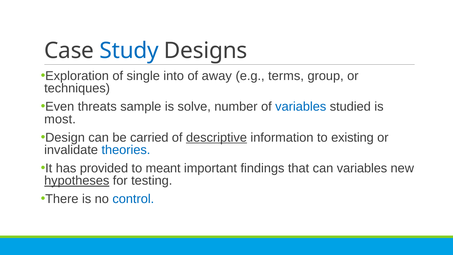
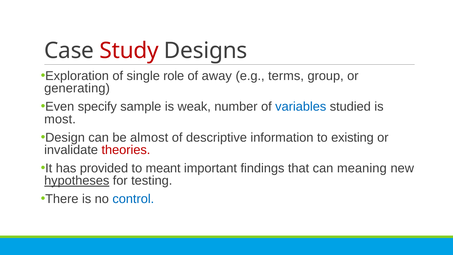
Study colour: blue -> red
into: into -> role
techniques: techniques -> generating
threats: threats -> specify
solve: solve -> weak
carried: carried -> almost
descriptive underline: present -> none
theories colour: blue -> red
can variables: variables -> meaning
